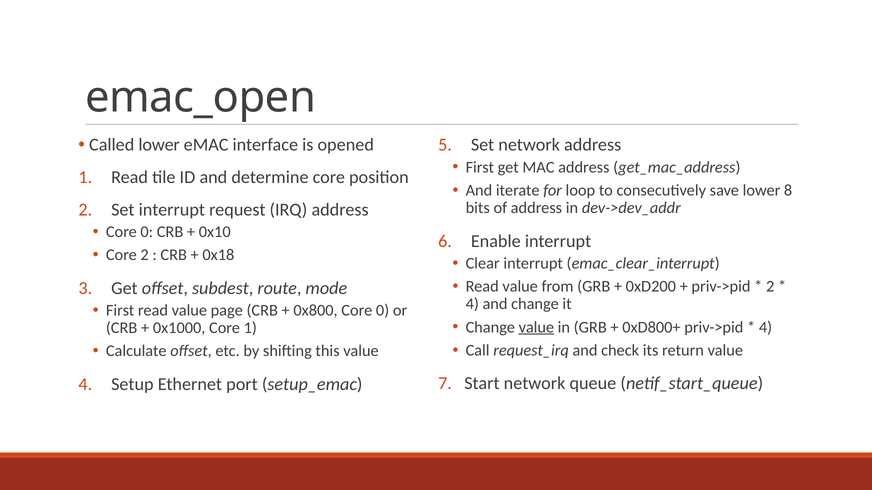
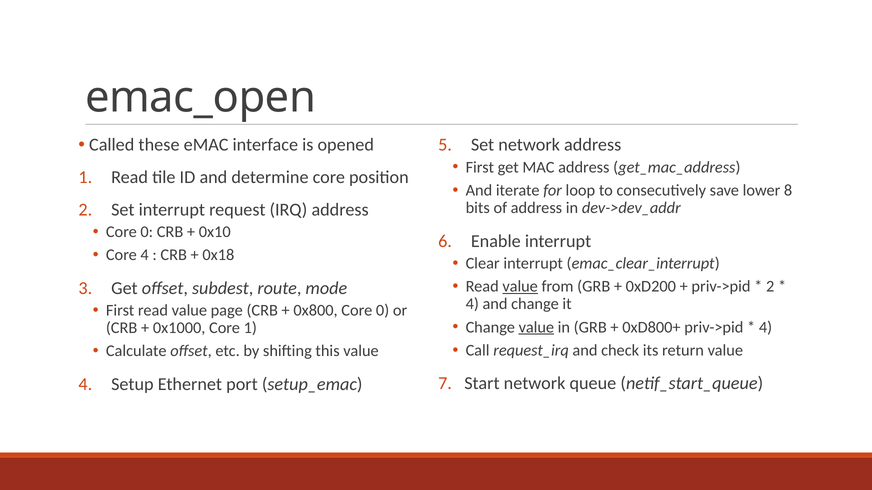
Called lower: lower -> these
Core 2: 2 -> 4
value at (520, 287) underline: none -> present
